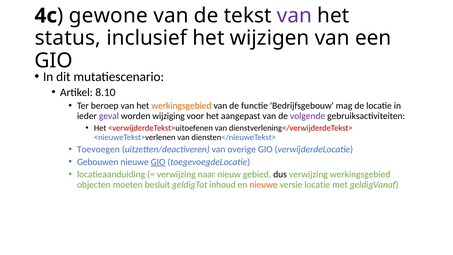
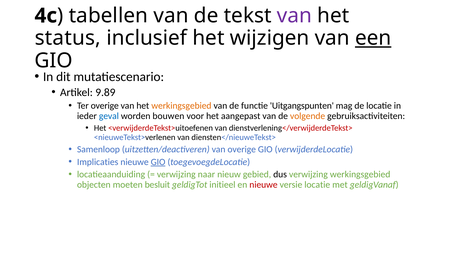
gewone: gewone -> tabellen
een underline: none -> present
8.10: 8.10 -> 9.89
Ter beroep: beroep -> overige
Bedrijfsgebouw: Bedrijfsgebouw -> Uitgangspunten
geval colour: purple -> blue
wijziging: wijziging -> bouwen
volgende colour: purple -> orange
Toevoegen: Toevoegen -> Samenloop
Gebouwen: Gebouwen -> Implicaties
inhoud: inhoud -> initieel
nieuwe at (263, 185) colour: orange -> red
